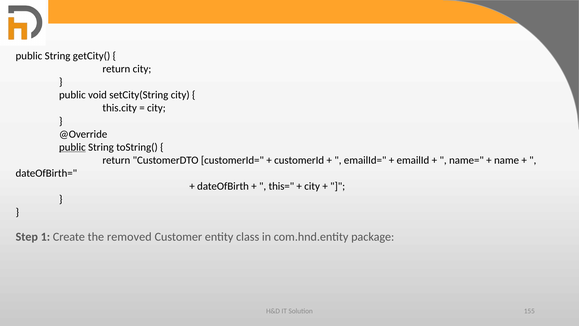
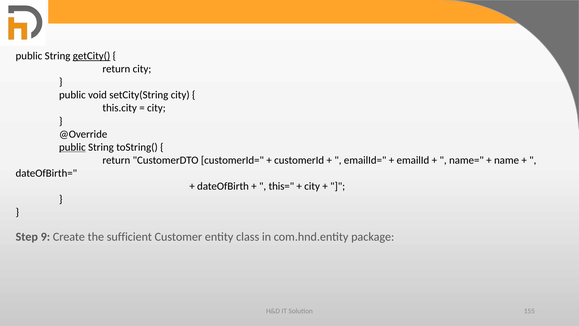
getCity( underline: none -> present
1: 1 -> 9
removed: removed -> sufficient
